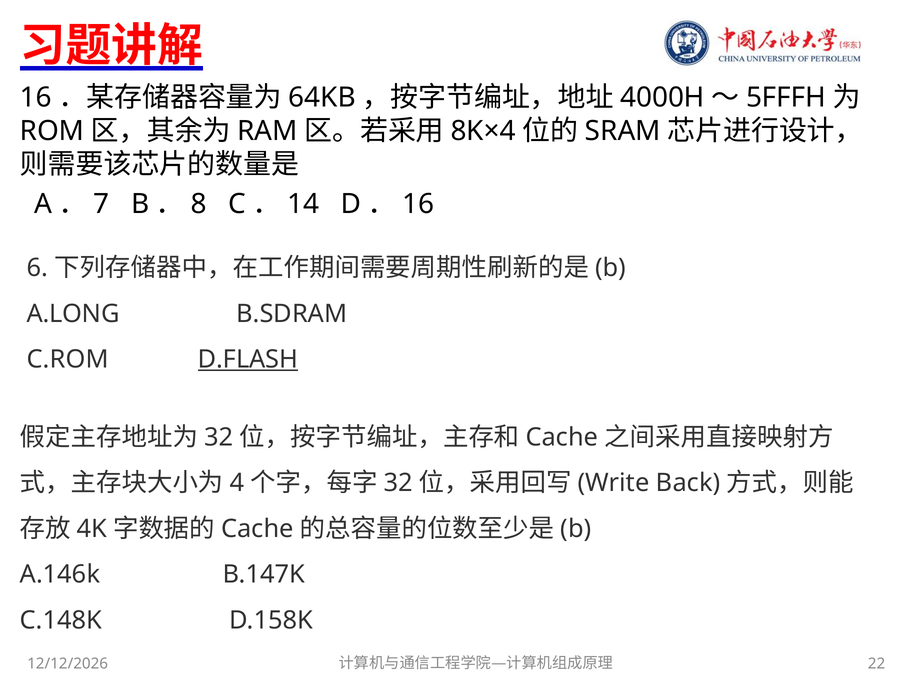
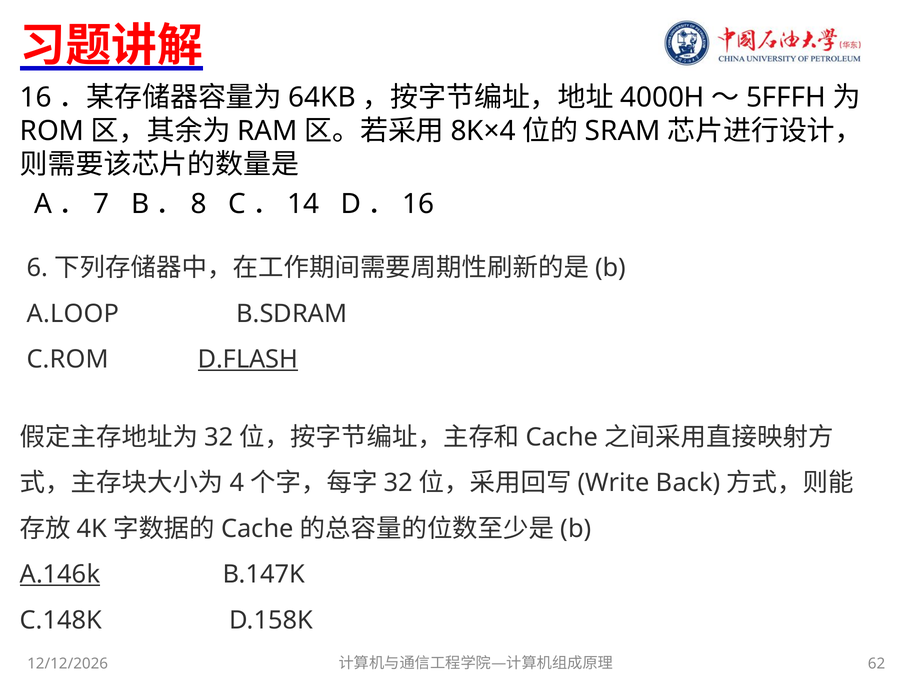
A.LONG: A.LONG -> A.LOOP
A.146k underline: none -> present
22: 22 -> 62
